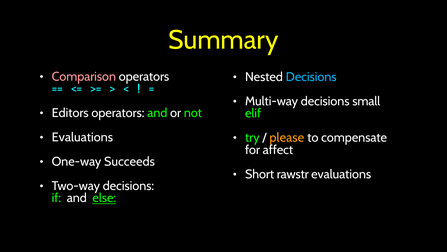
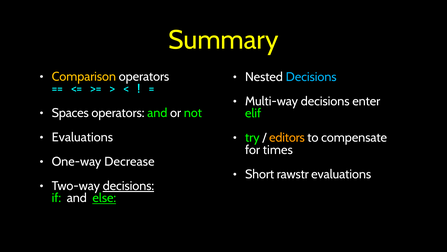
Comparison colour: pink -> yellow
small: small -> enter
Editors: Editors -> Spaces
please: please -> editors
affect: affect -> times
Succeeds: Succeeds -> Decrease
decisions at (128, 186) underline: none -> present
